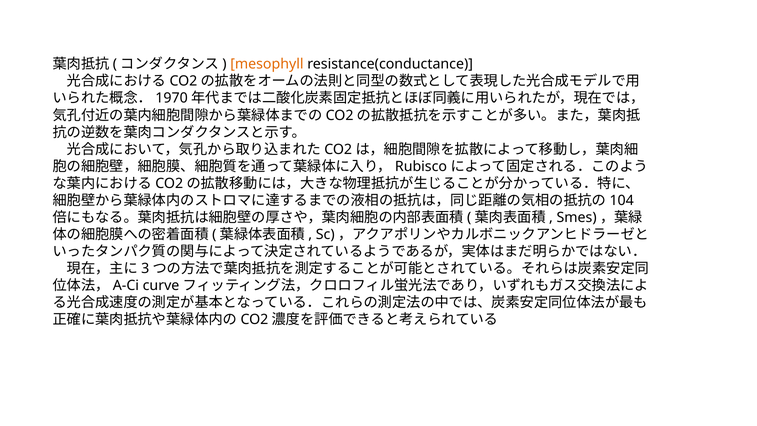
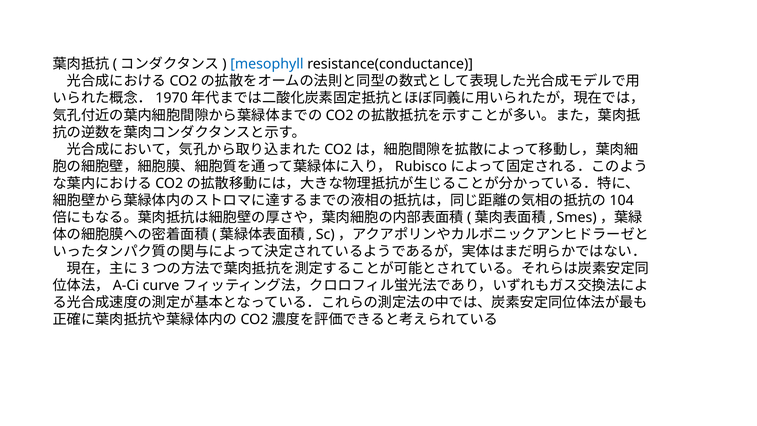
mesophyll colour: orange -> blue
